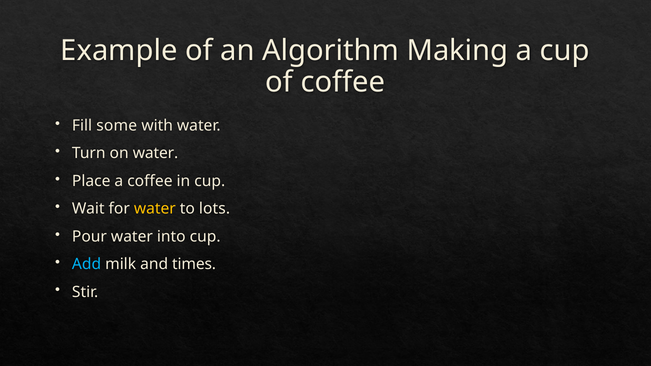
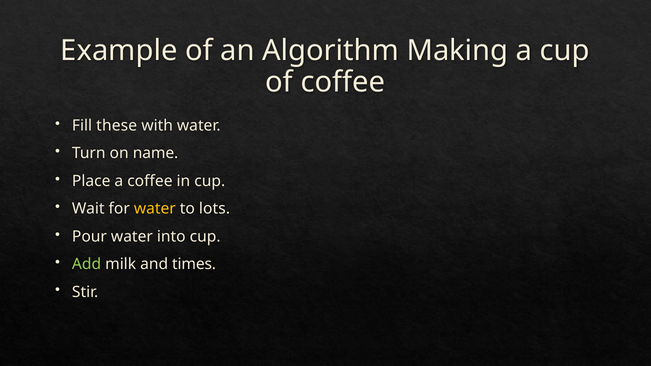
some: some -> these
on water: water -> name
Add colour: light blue -> light green
